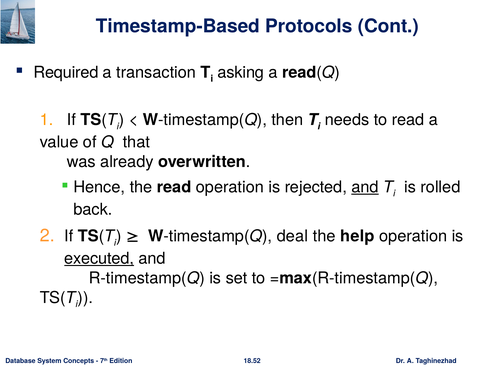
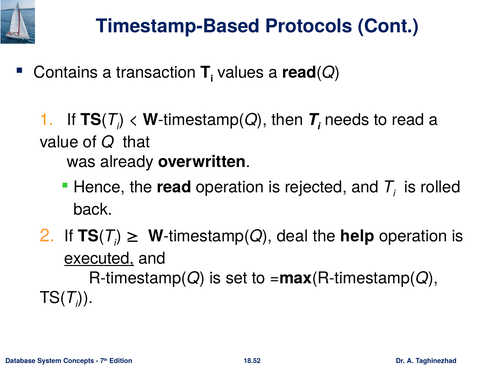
Required: Required -> Contains
asking: asking -> values
and at (365, 187) underline: present -> none
